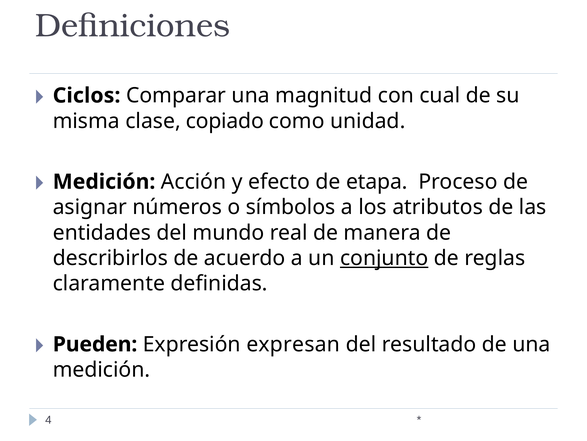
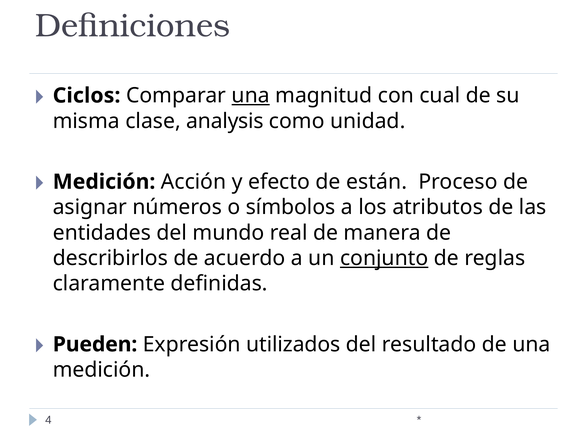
una at (251, 95) underline: none -> present
copiado: copiado -> analysis
etapa: etapa -> están
expresan: expresan -> utilizados
